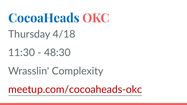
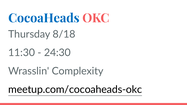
4/18: 4/18 -> 8/18
48:30: 48:30 -> 24:30
meetup.com/cocoaheads-okc colour: red -> black
